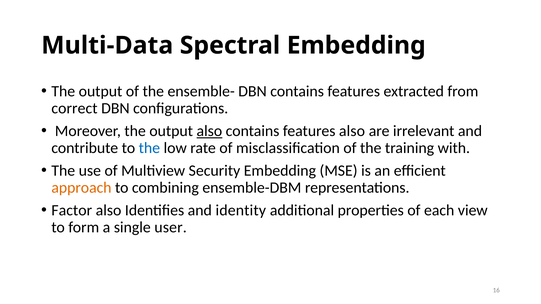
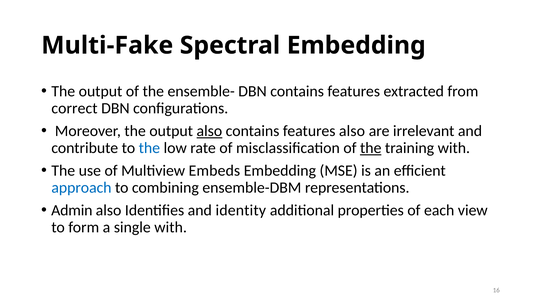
Multi-Data: Multi-Data -> Multi-Fake
the at (371, 148) underline: none -> present
Security: Security -> Embeds
approach colour: orange -> blue
Factor: Factor -> Admin
single user: user -> with
